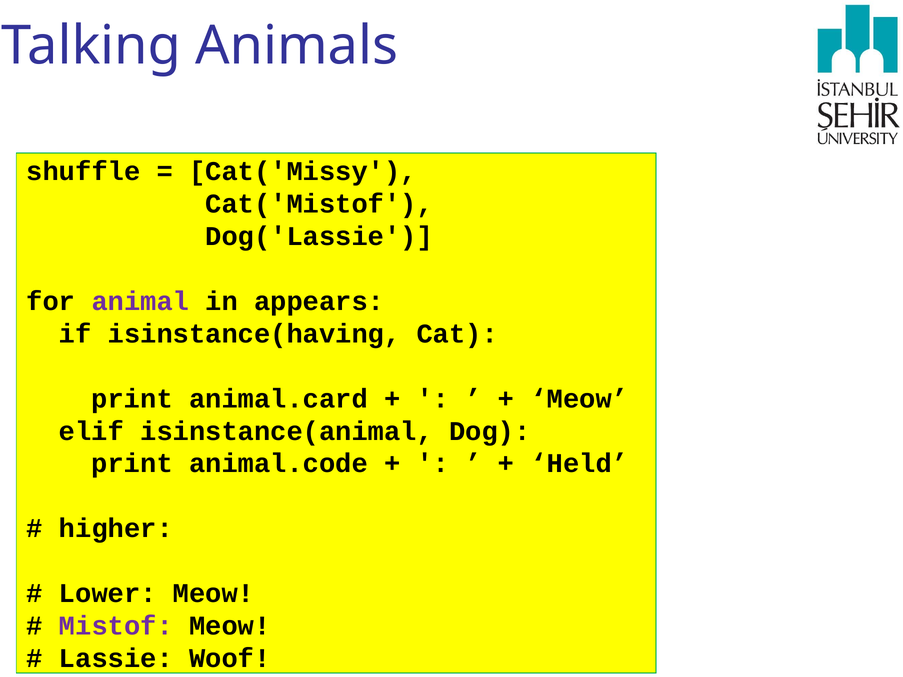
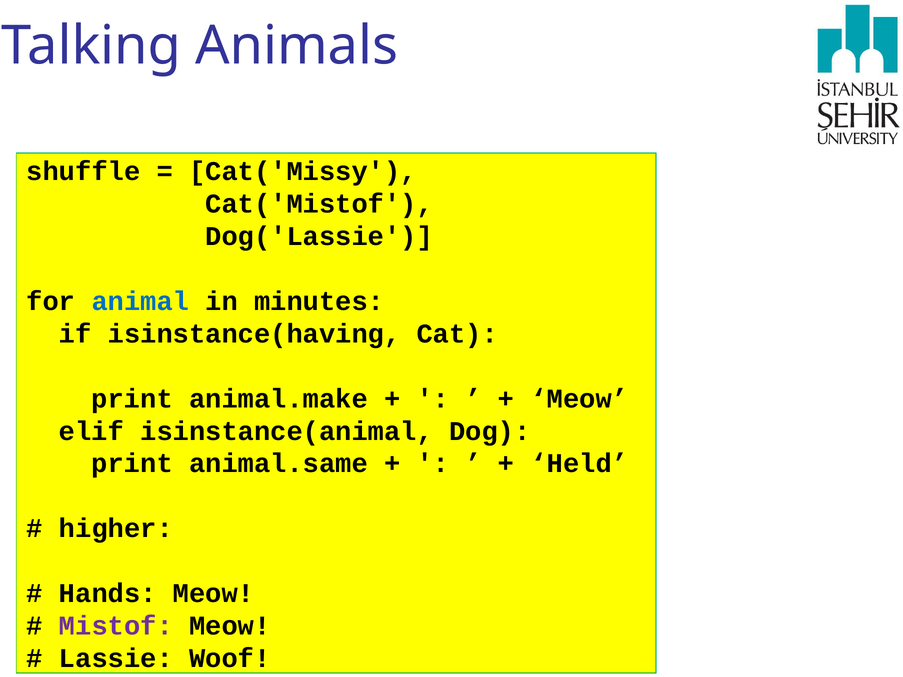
animal colour: purple -> blue
appears: appears -> minutes
animal.card: animal.card -> animal.make
animal.code: animal.code -> animal.same
Lower: Lower -> Hands
